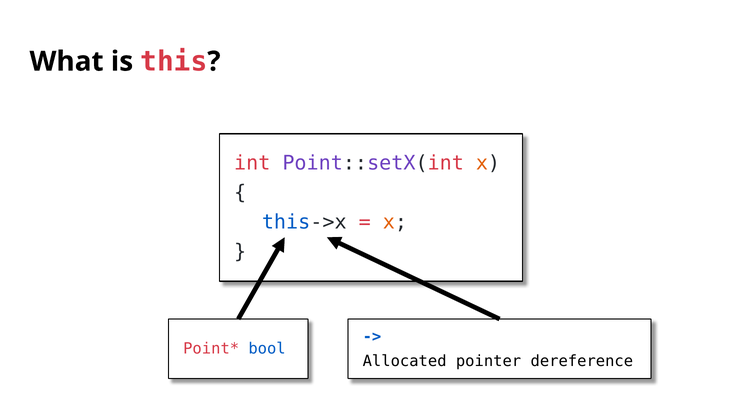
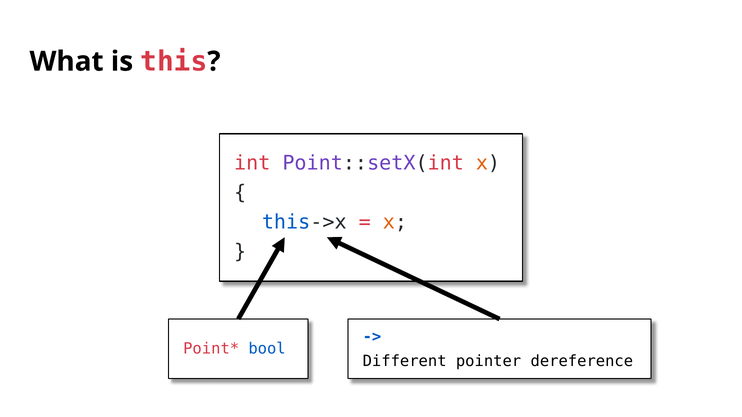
Allocated: Allocated -> Different
